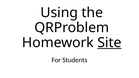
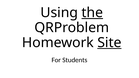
the underline: none -> present
